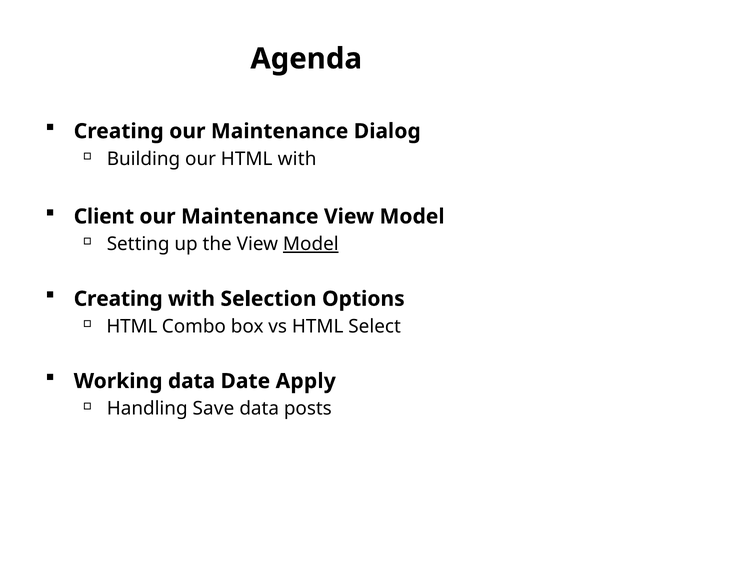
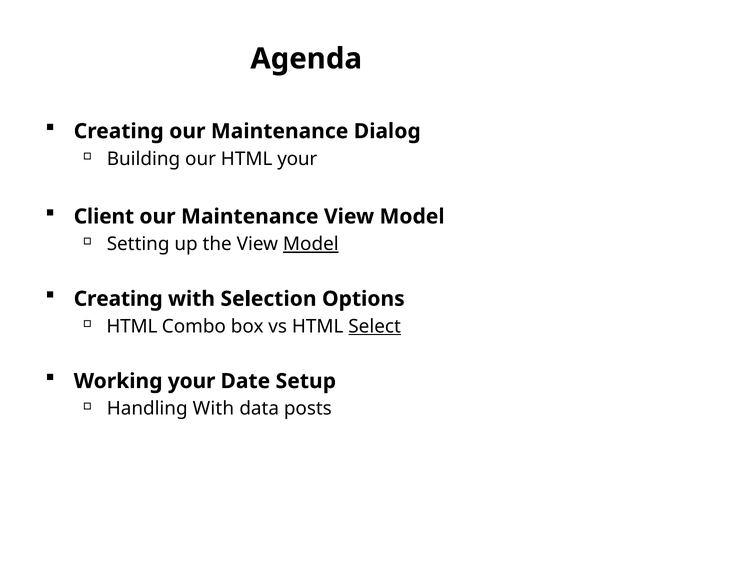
HTML with: with -> your
Select underline: none -> present
Working data: data -> your
Apply: Apply -> Setup
Handling Save: Save -> With
